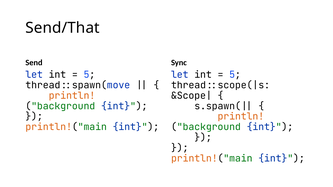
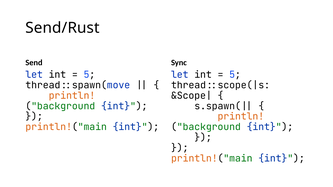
Send/That: Send/That -> Send/Rust
